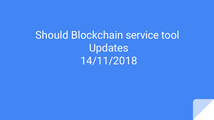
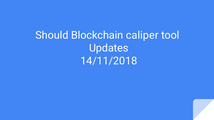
service: service -> caliper
